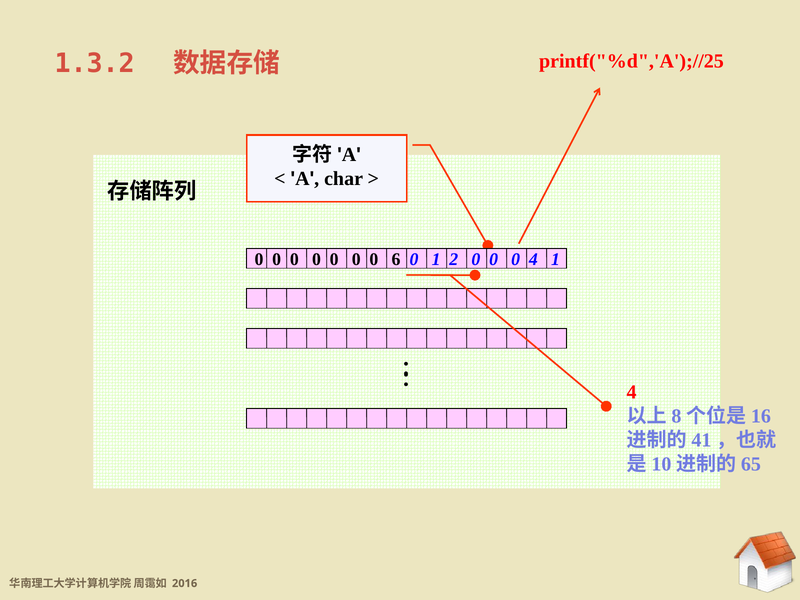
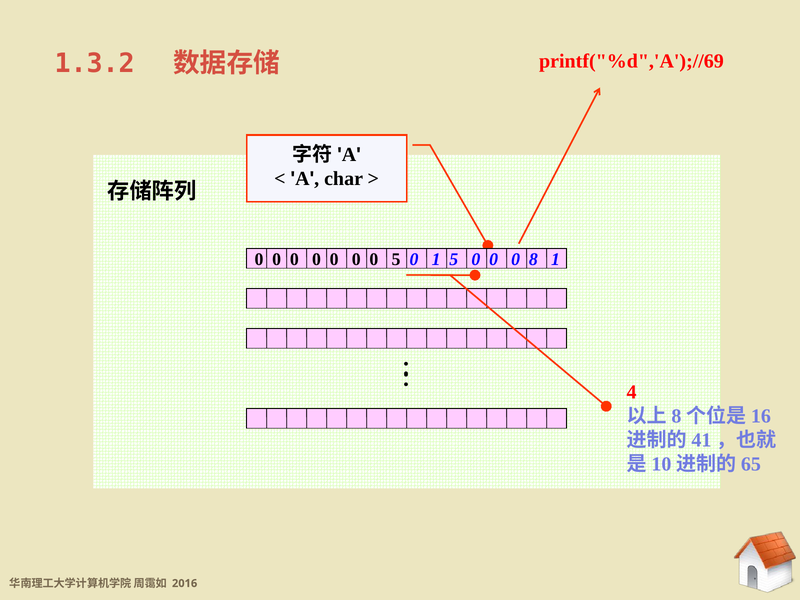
printf("%d",'A');//25: printf("%d",'A');//25 -> printf("%d",'A');//69
0 6: 6 -> 5
1 2: 2 -> 5
0 4: 4 -> 8
